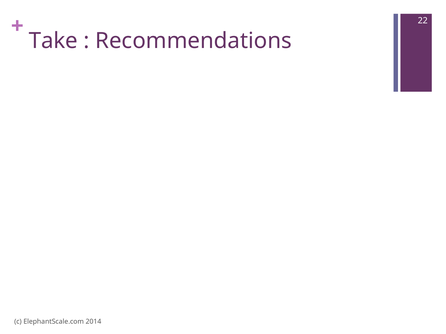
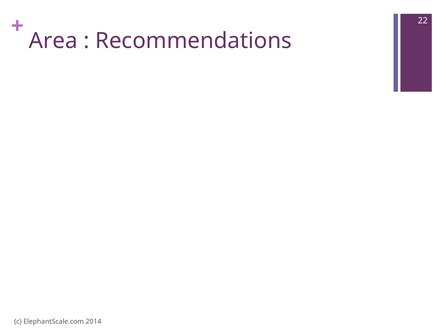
Take: Take -> Area
